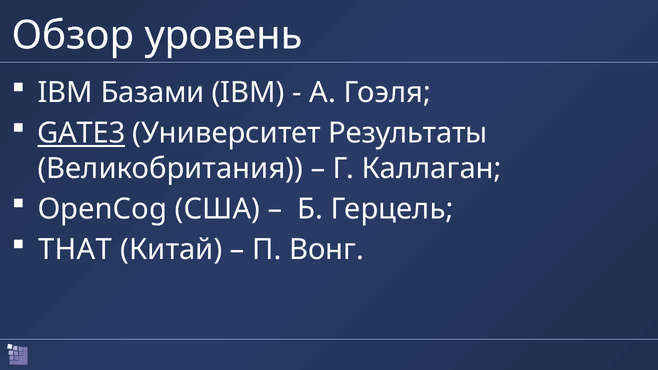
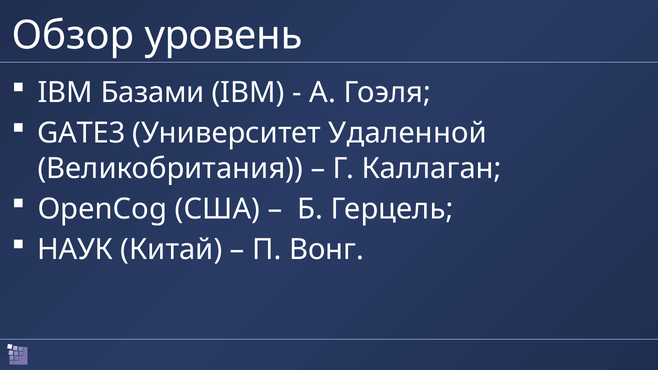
GATE3 underline: present -> none
Результаты: Результаты -> Удаленной
THAT: THAT -> НАУК
